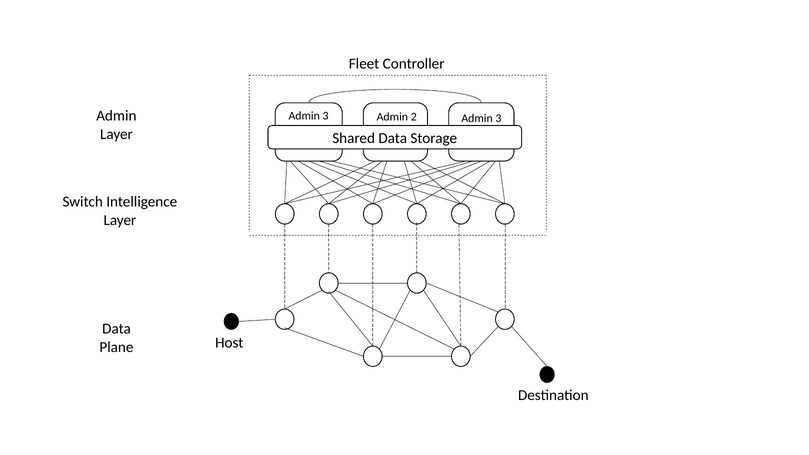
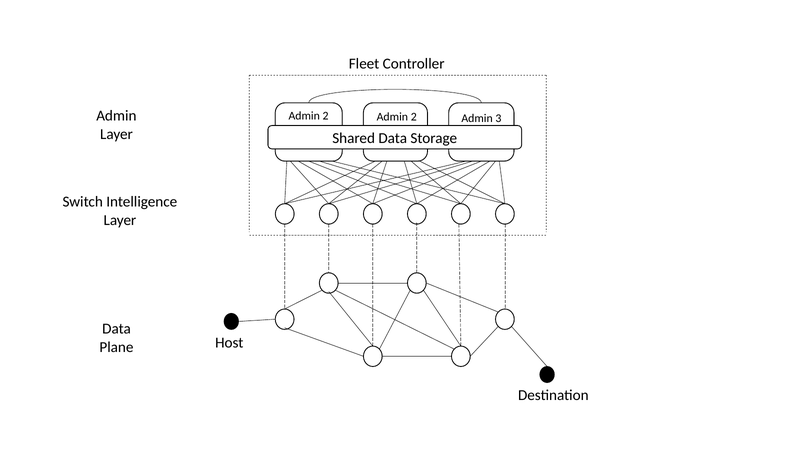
3 at (326, 116): 3 -> 2
